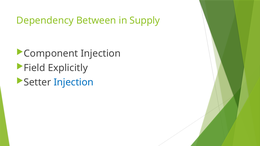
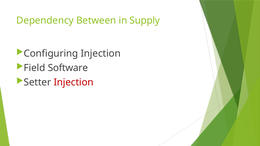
Component: Component -> Configuring
Explicitly: Explicitly -> Software
Injection at (74, 82) colour: blue -> red
